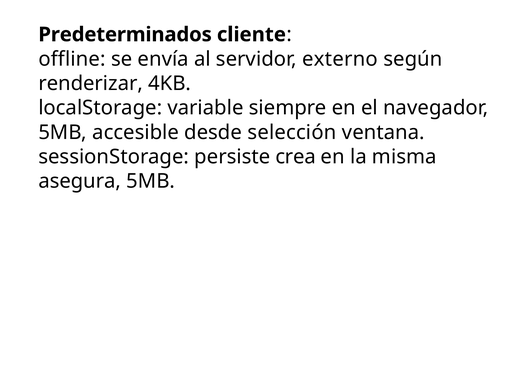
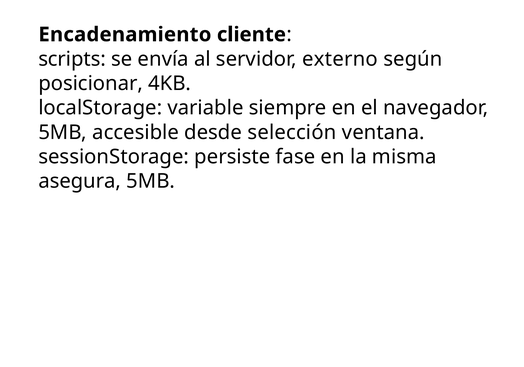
Predeterminados: Predeterminados -> Encadenamiento
offline: offline -> scripts
renderizar: renderizar -> posicionar
crea: crea -> fase
